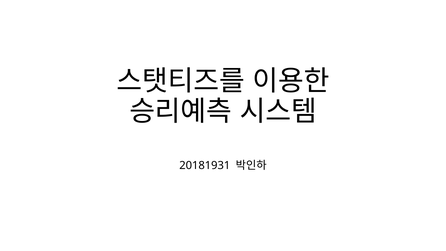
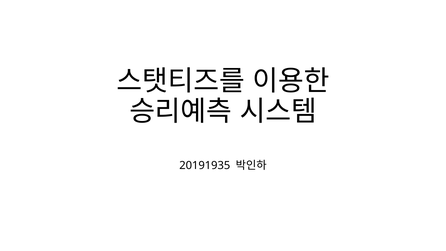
20181931: 20181931 -> 20191935
